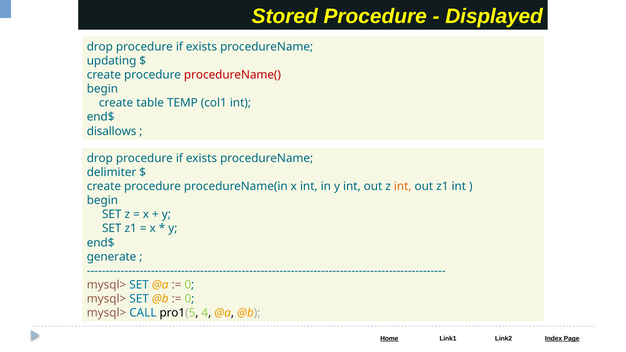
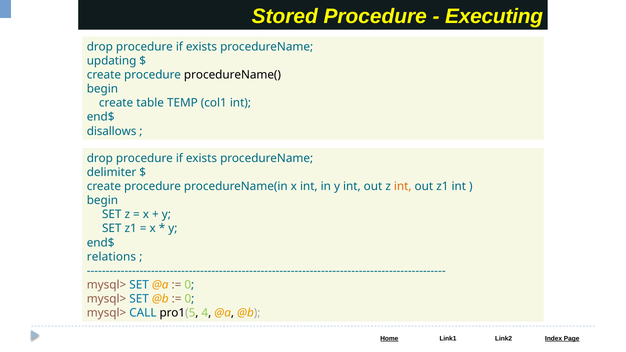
Displayed: Displayed -> Executing
procedureName( colour: red -> black
generate: generate -> relations
